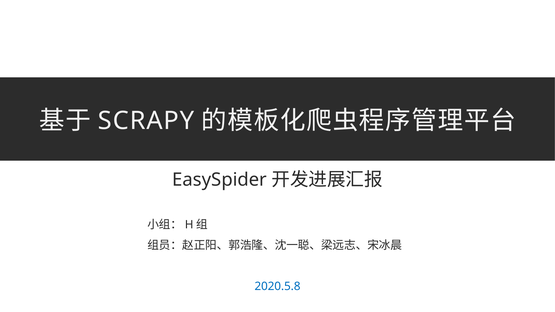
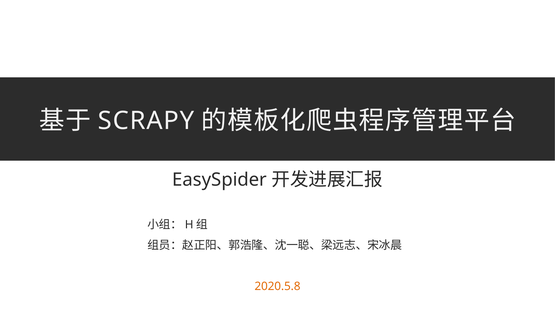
2020.5.8 colour: blue -> orange
